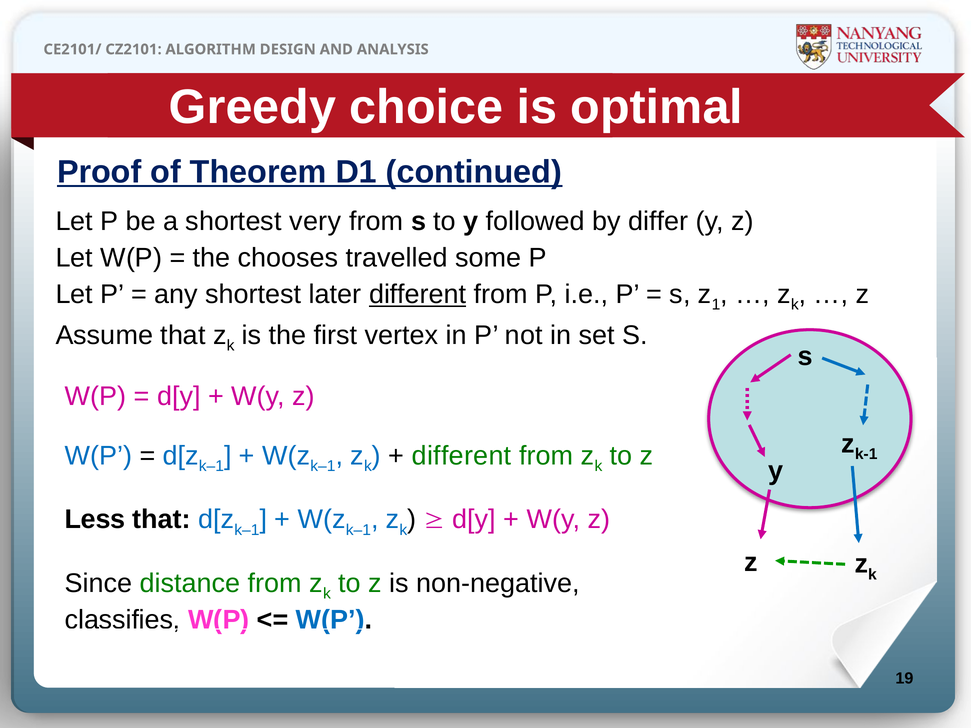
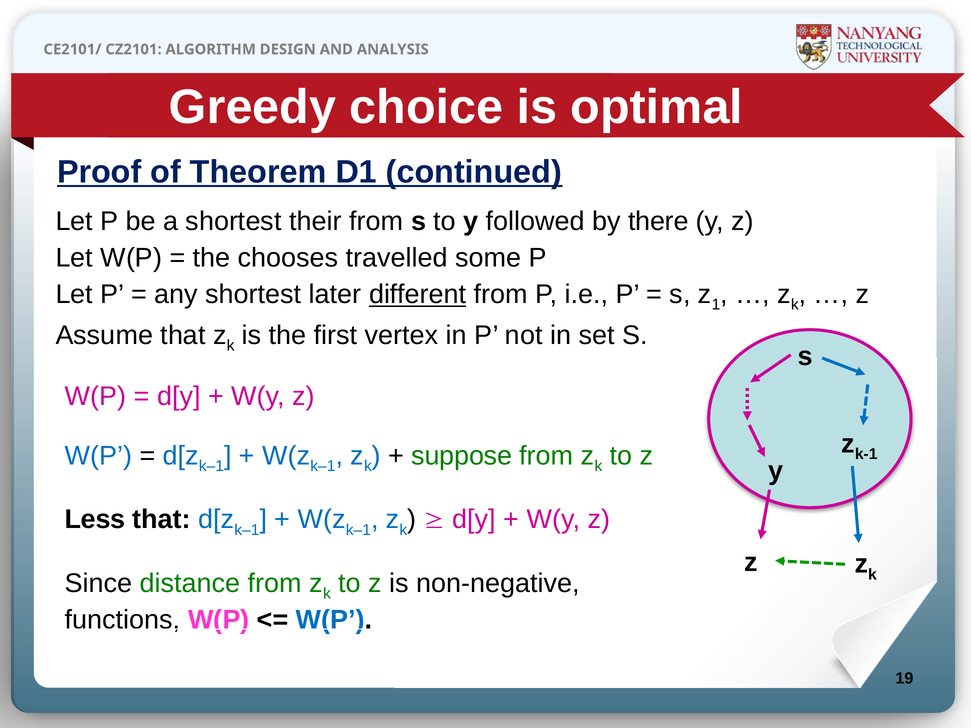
very: very -> their
differ: differ -> there
different at (462, 456): different -> suppose
classifies: classifies -> functions
